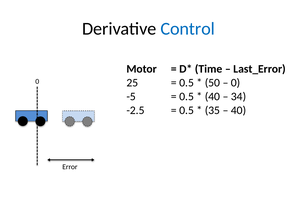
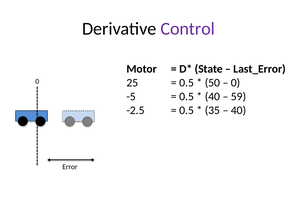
Control colour: blue -> purple
Time: Time -> State
34: 34 -> 59
